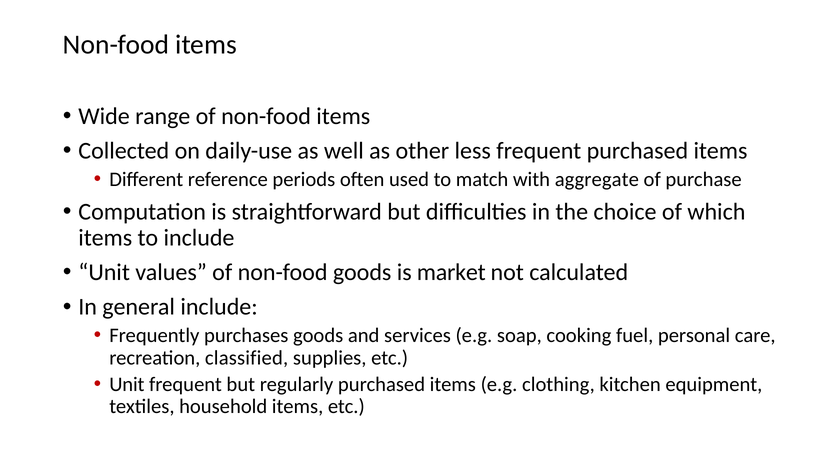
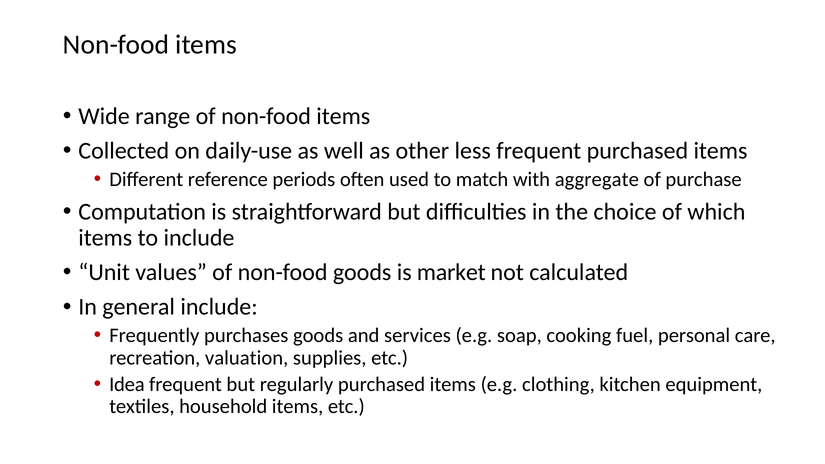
classified: classified -> valuation
Unit at (127, 384): Unit -> Idea
